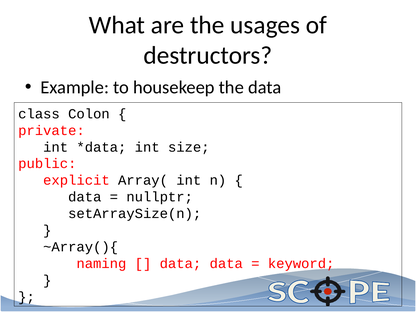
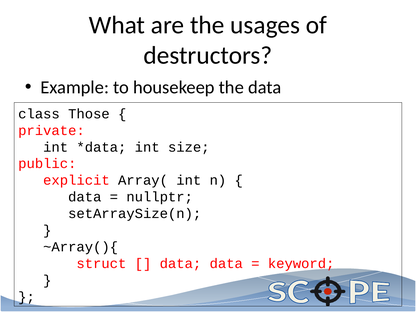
Colon: Colon -> Those
naming: naming -> struct
